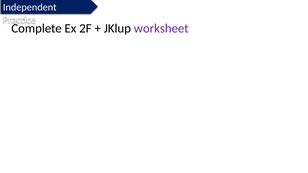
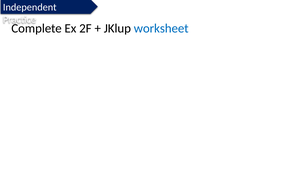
worksheet colour: purple -> blue
